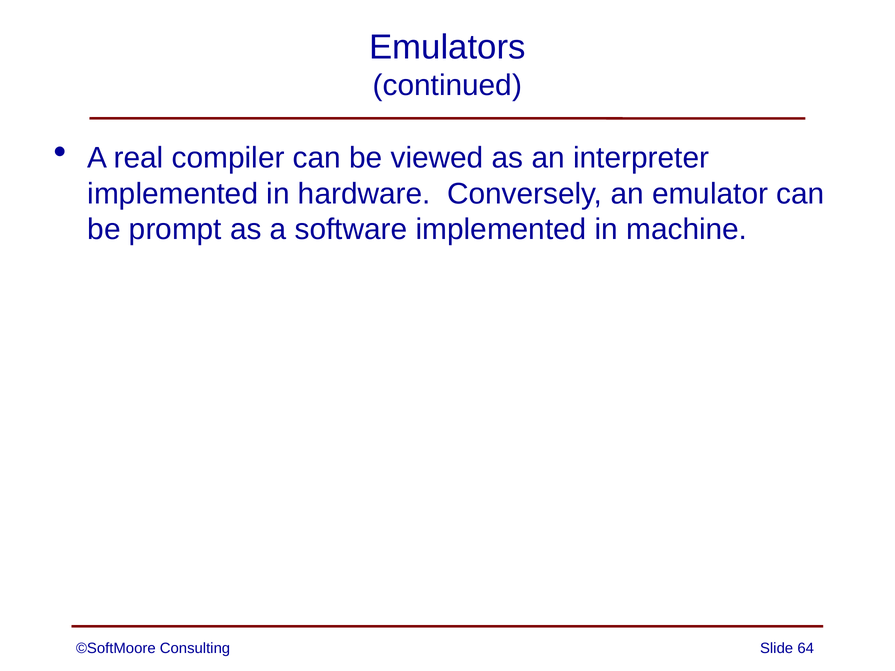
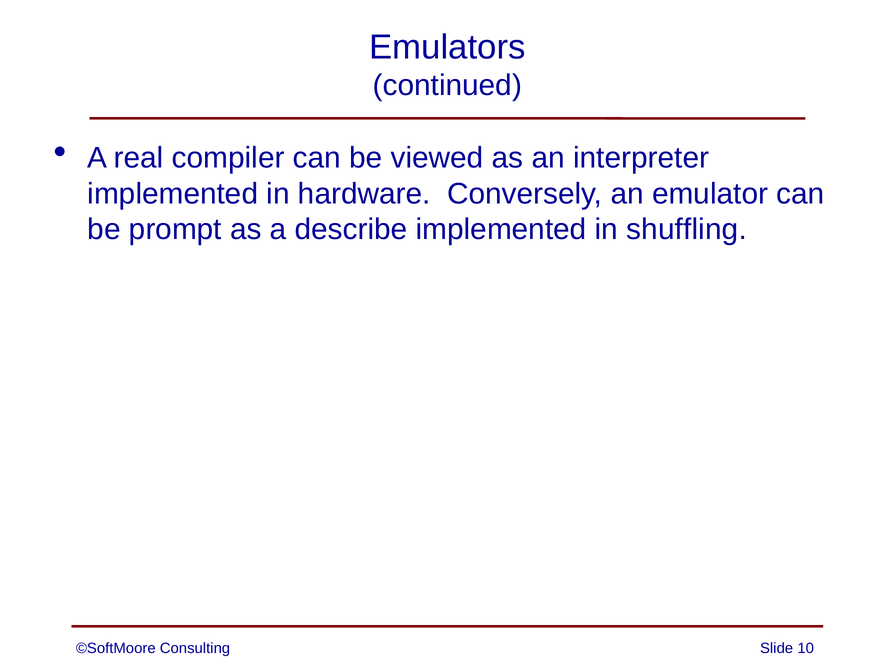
software: software -> describe
machine: machine -> shuffling
64: 64 -> 10
